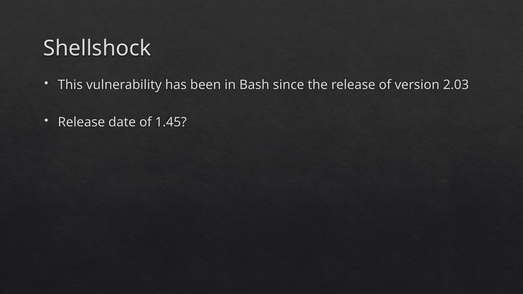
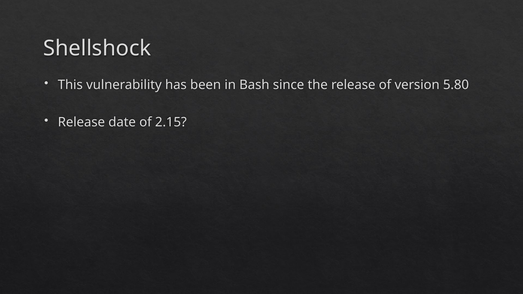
2.03: 2.03 -> 5.80
1.45: 1.45 -> 2.15
